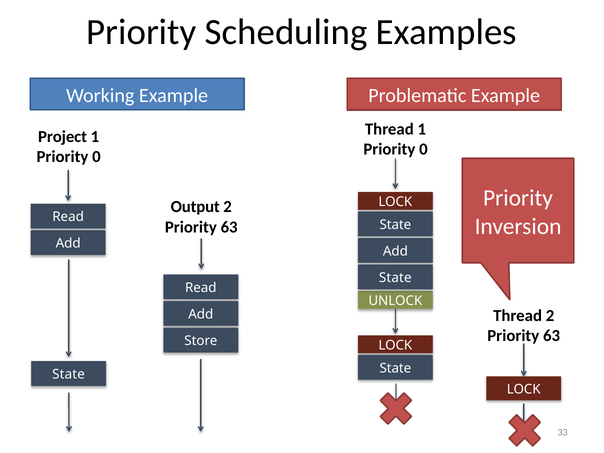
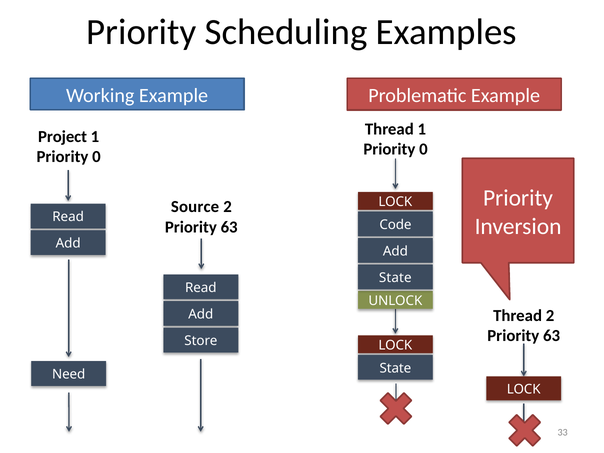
Output: Output -> Source
State at (395, 225): State -> Code
State at (69, 374): State -> Need
